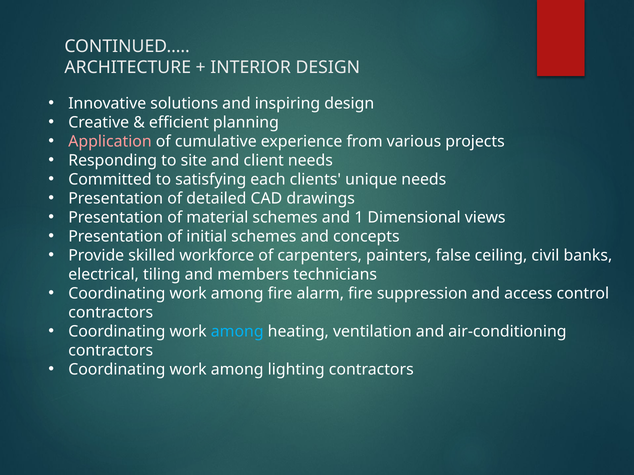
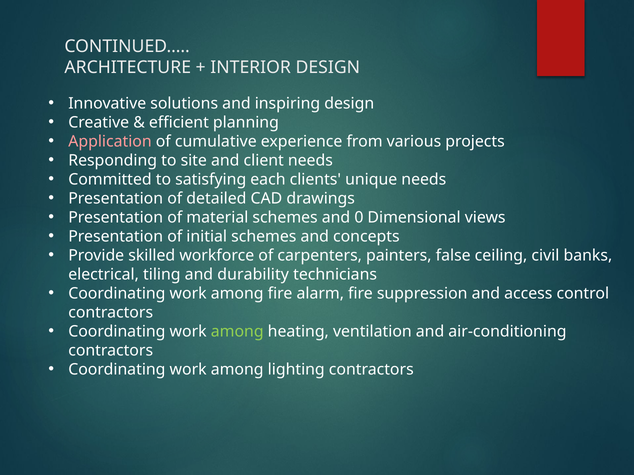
1: 1 -> 0
members: members -> durability
among at (237, 332) colour: light blue -> light green
